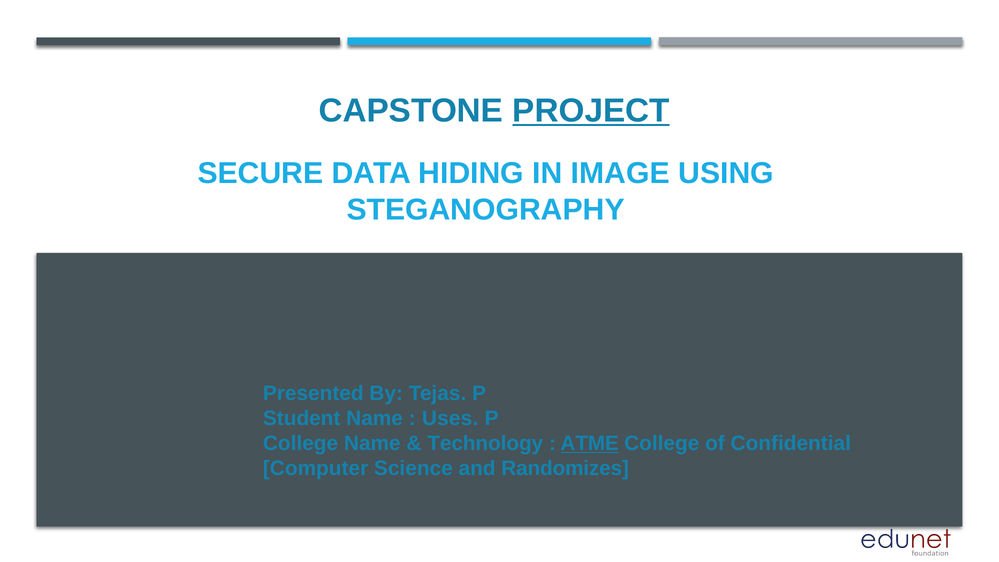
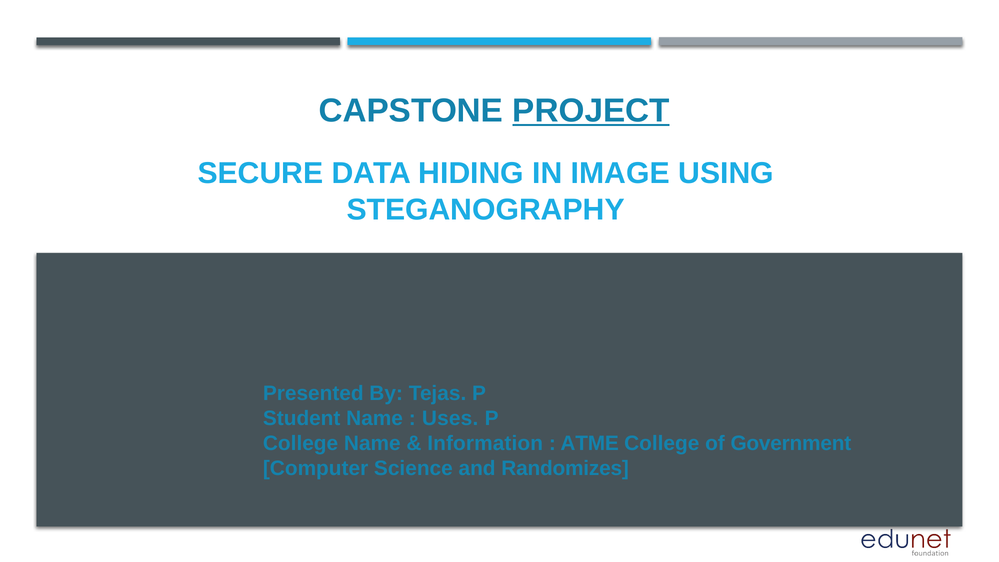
Technology: Technology -> Information
ATME underline: present -> none
Confidential: Confidential -> Government
